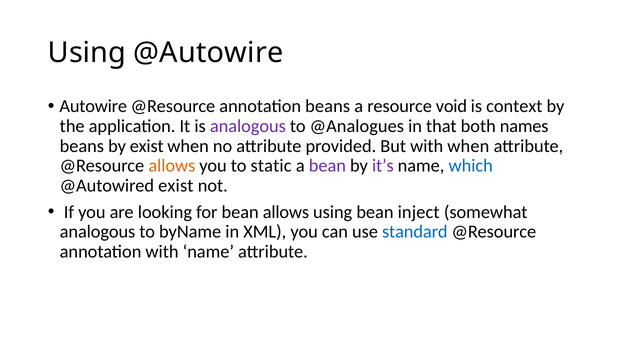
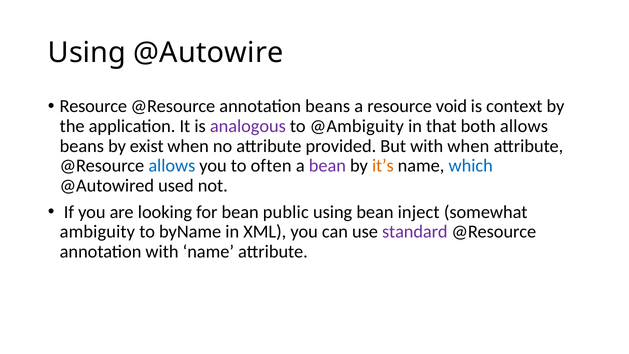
Autowire at (93, 106): Autowire -> Resource
@Analogues: @Analogues -> @Ambiguity
both names: names -> allows
allows at (172, 166) colour: orange -> blue
static: static -> often
it’s colour: purple -> orange
@Autowired exist: exist -> used
bean allows: allows -> public
analogous at (98, 232): analogous -> ambiguity
standard colour: blue -> purple
